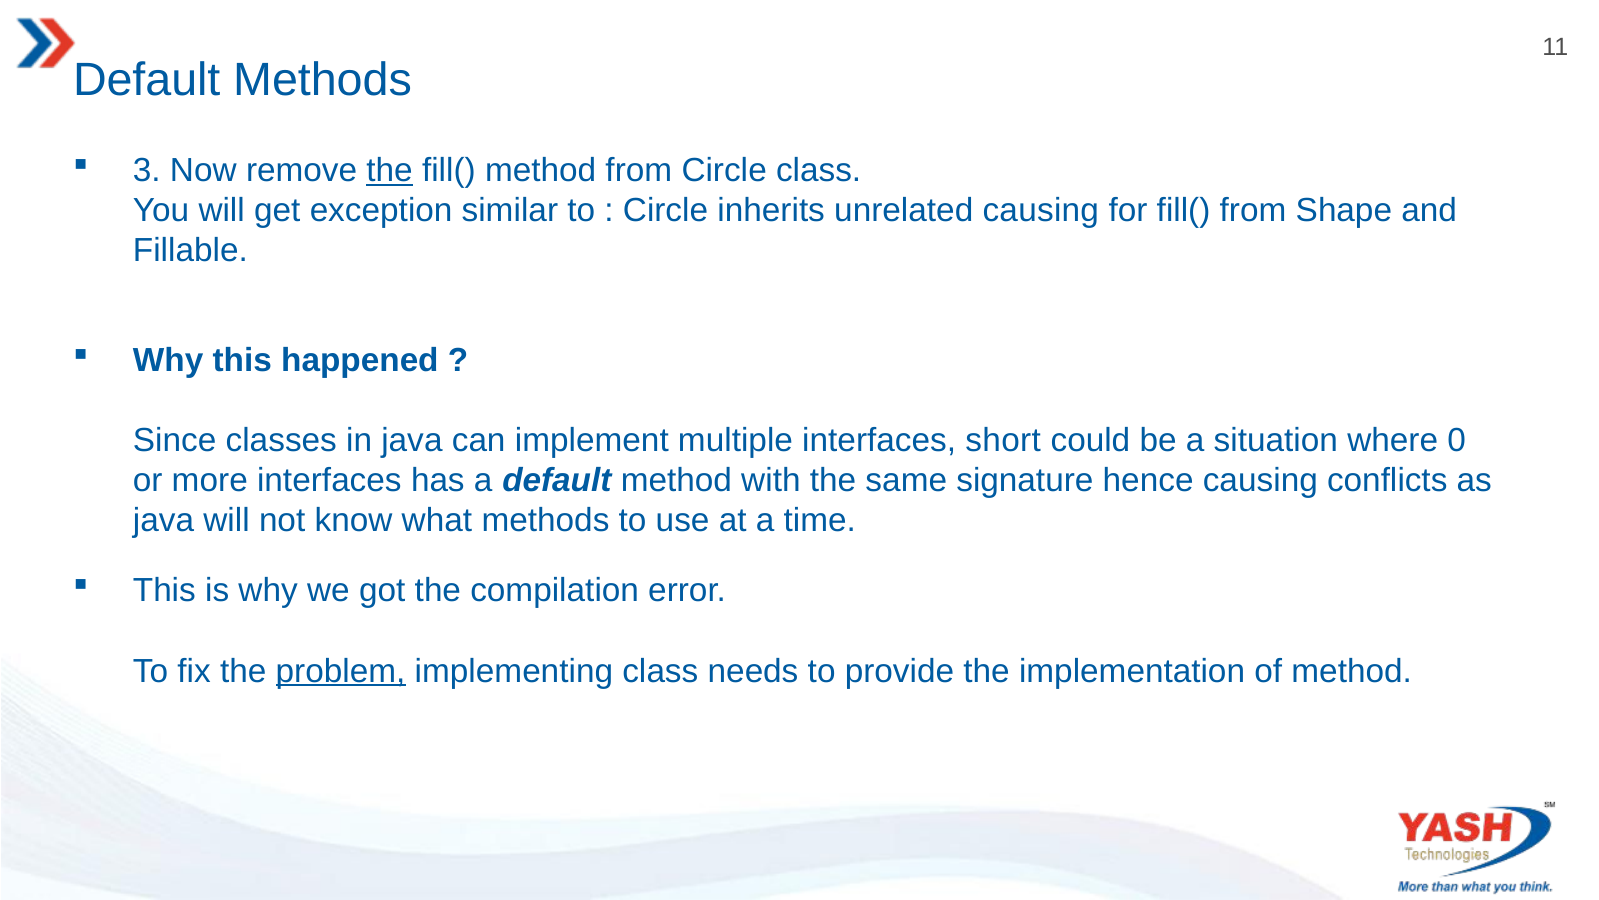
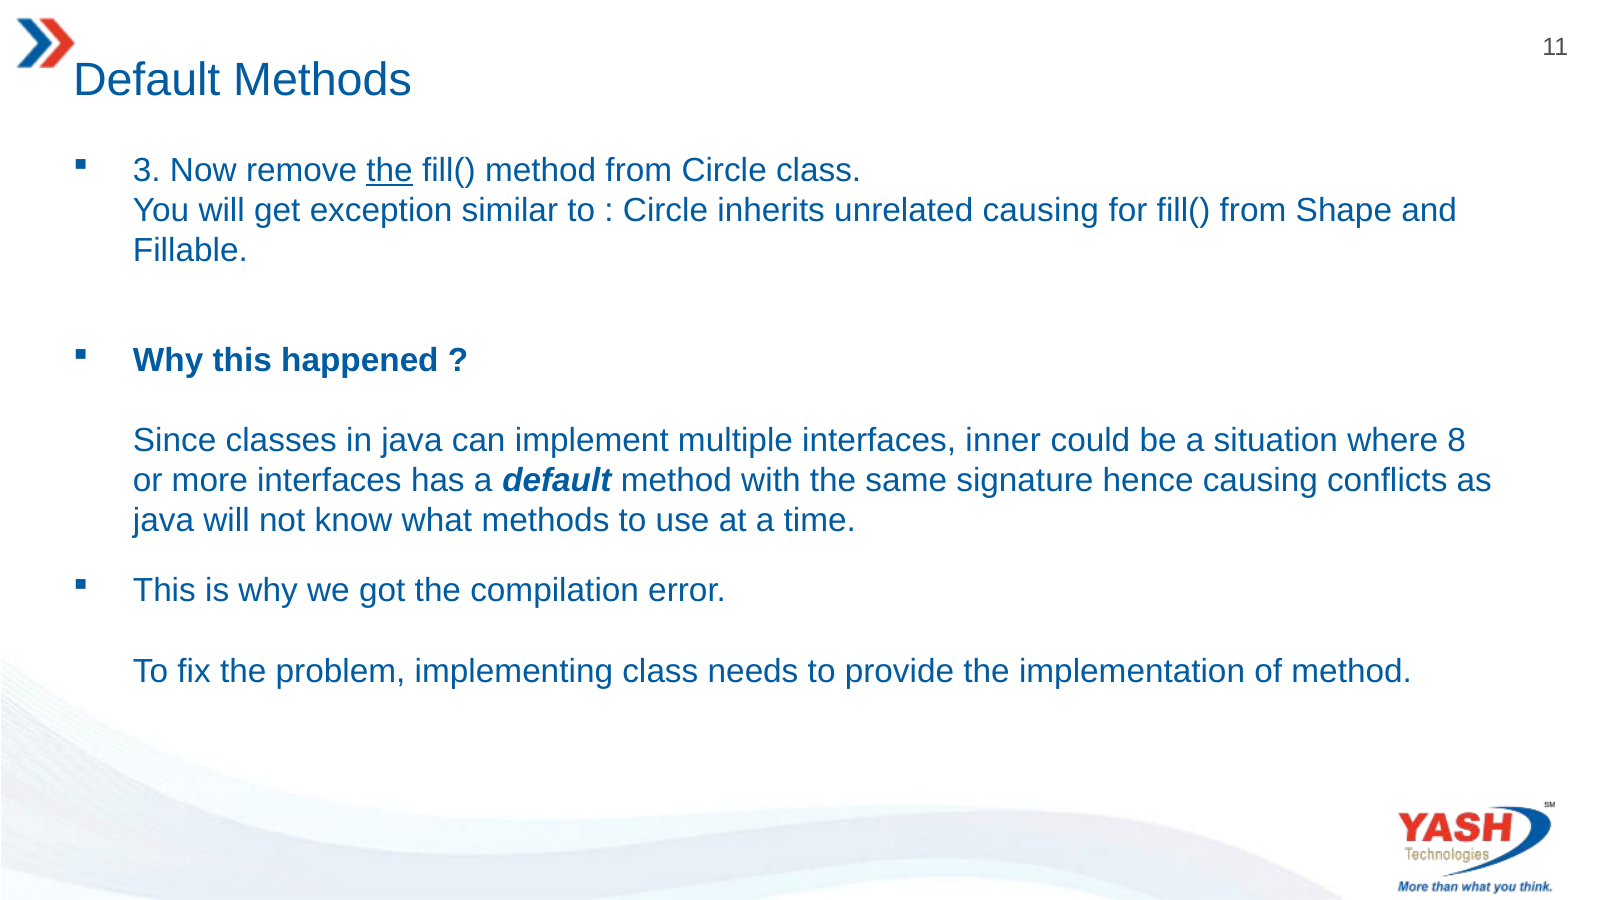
short: short -> inner
0: 0 -> 8
problem underline: present -> none
